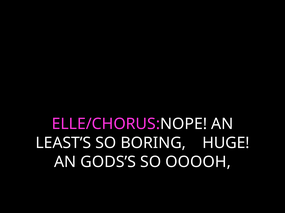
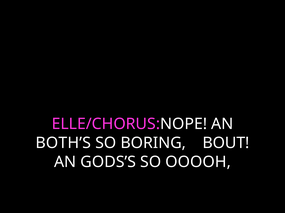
LEAST’S: LEAST’S -> BOTH’S
HUGE: HUGE -> BOUT
